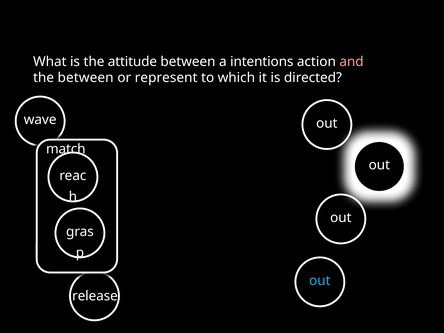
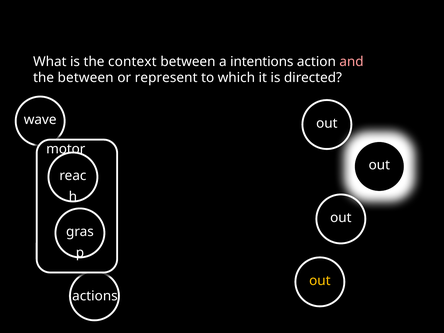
attitude: attitude -> context
match: match -> motor
out at (320, 281) colour: light blue -> yellow
release: release -> actions
